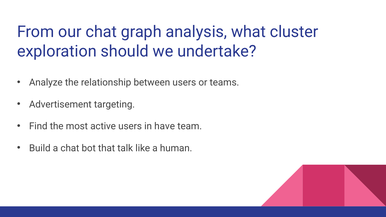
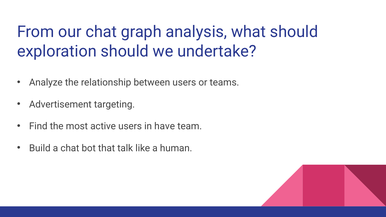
what cluster: cluster -> should
